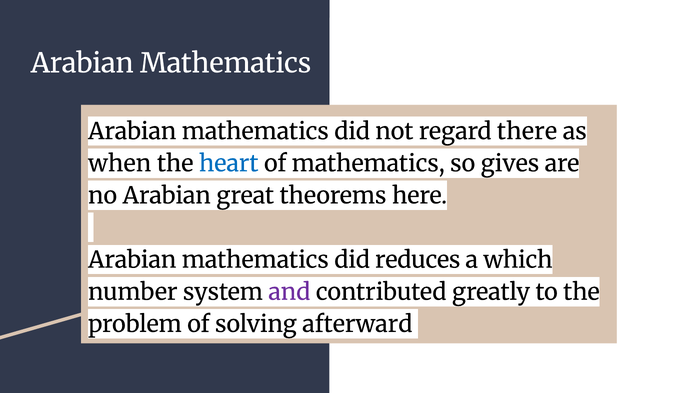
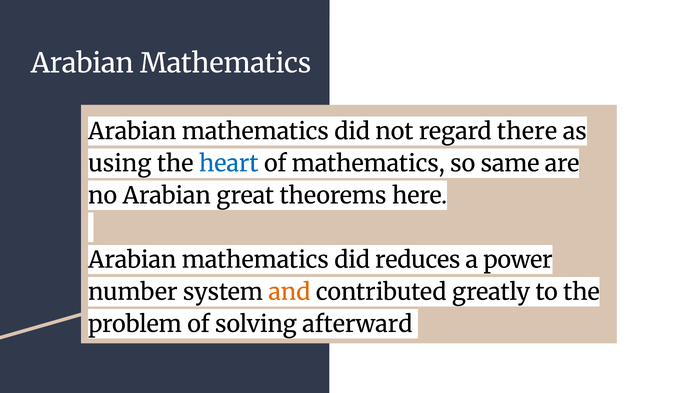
when: when -> using
gives: gives -> same
which: which -> power
and colour: purple -> orange
